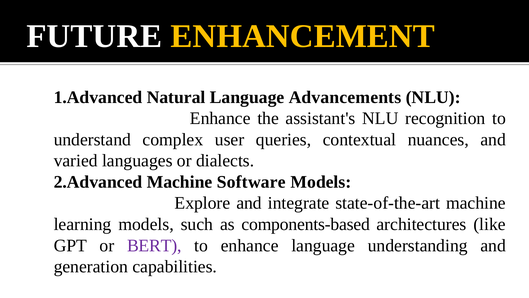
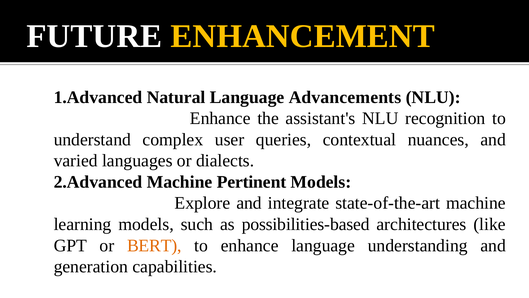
Software: Software -> Pertinent
components-based: components-based -> possibilities-based
BERT colour: purple -> orange
